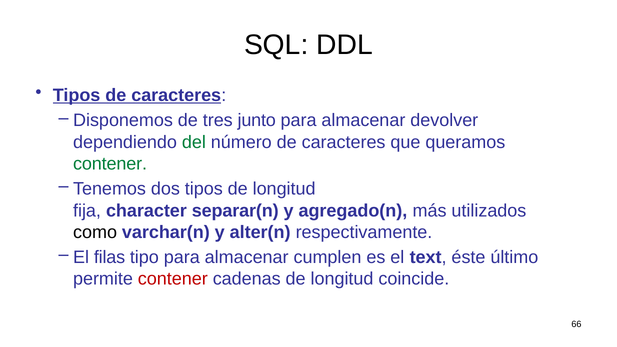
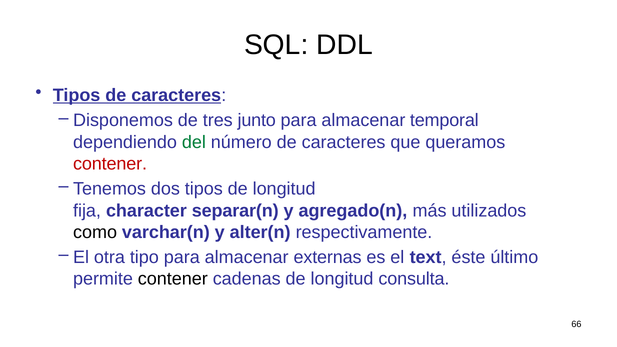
devolver: devolver -> temporal
contener at (110, 164) colour: green -> red
filas: filas -> otra
cumplen: cumplen -> externas
contener at (173, 279) colour: red -> black
coincide: coincide -> consulta
